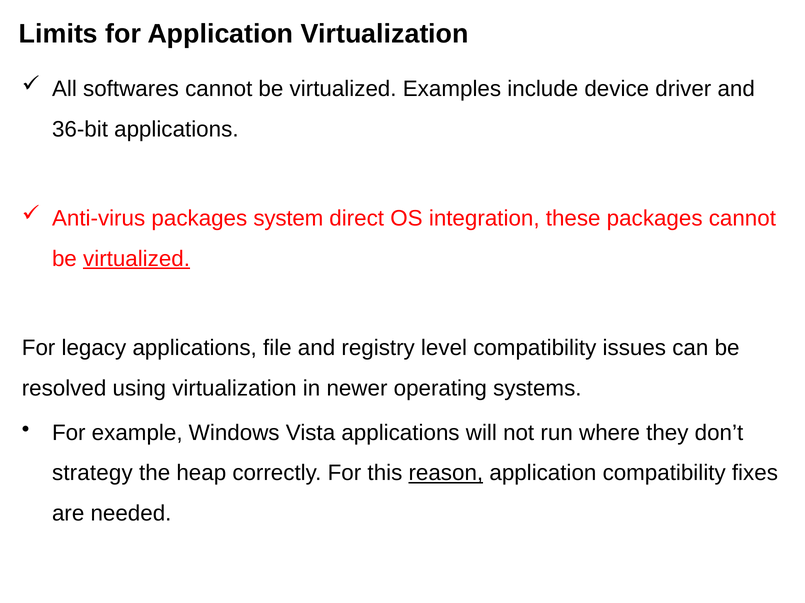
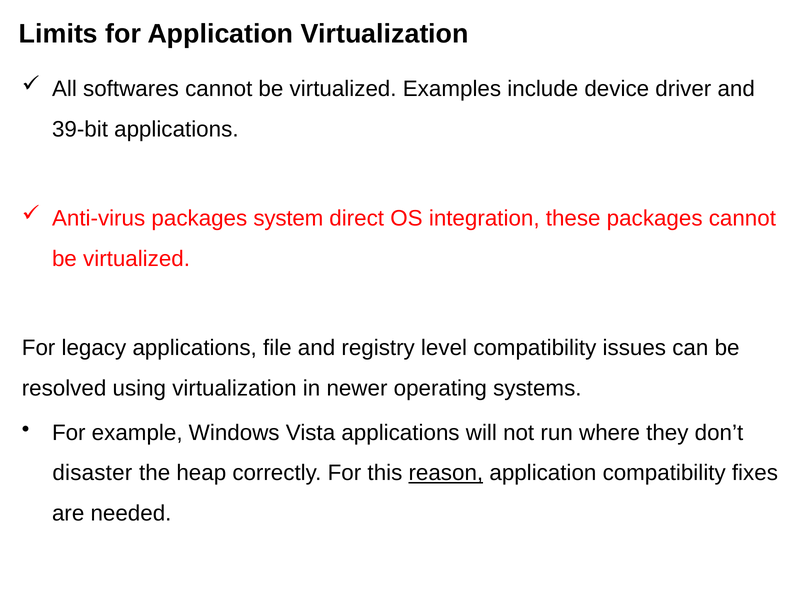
36-bit: 36-bit -> 39-bit
virtualized at (137, 259) underline: present -> none
strategy: strategy -> disaster
